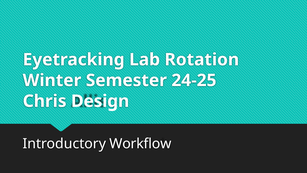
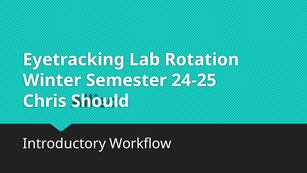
Design: Design -> Should
